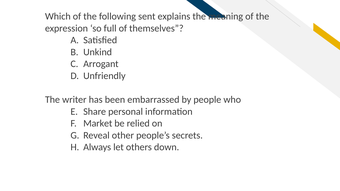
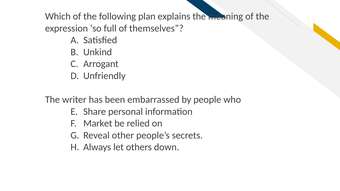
sent: sent -> plan
